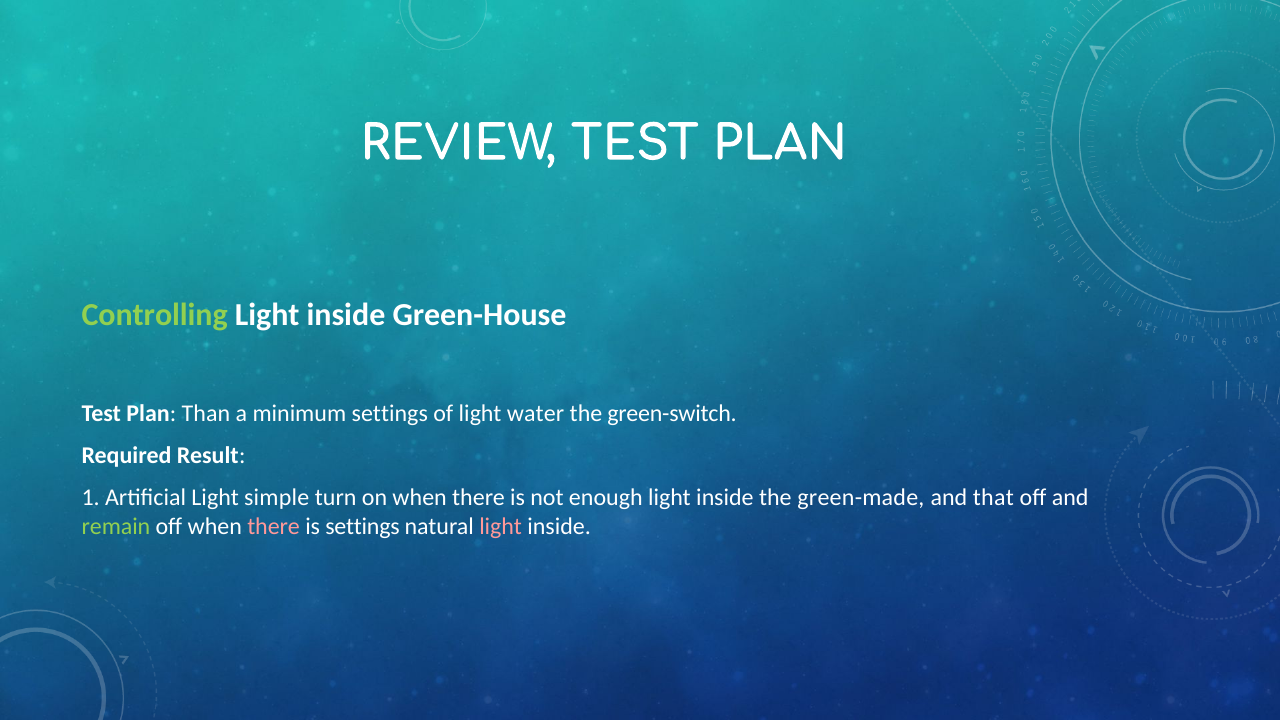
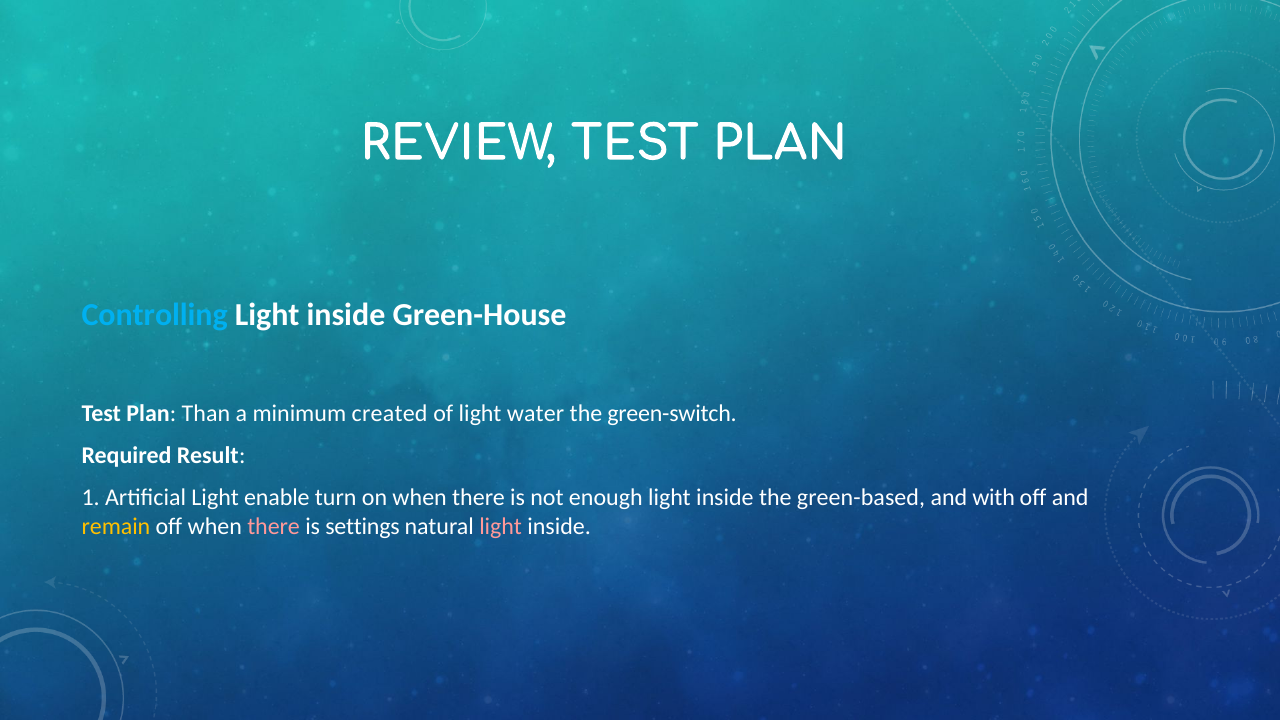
Controlling colour: light green -> light blue
minimum settings: settings -> created
simple: simple -> enable
green-made: green-made -> green-based
that: that -> with
remain colour: light green -> yellow
